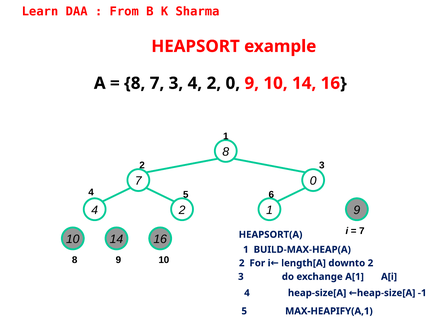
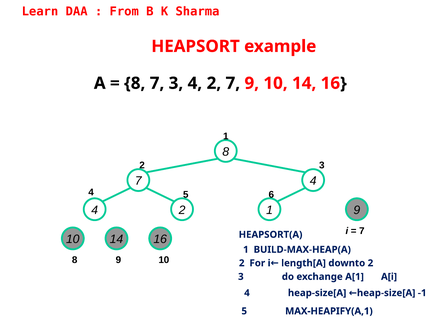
2 0: 0 -> 7
7 0: 0 -> 4
